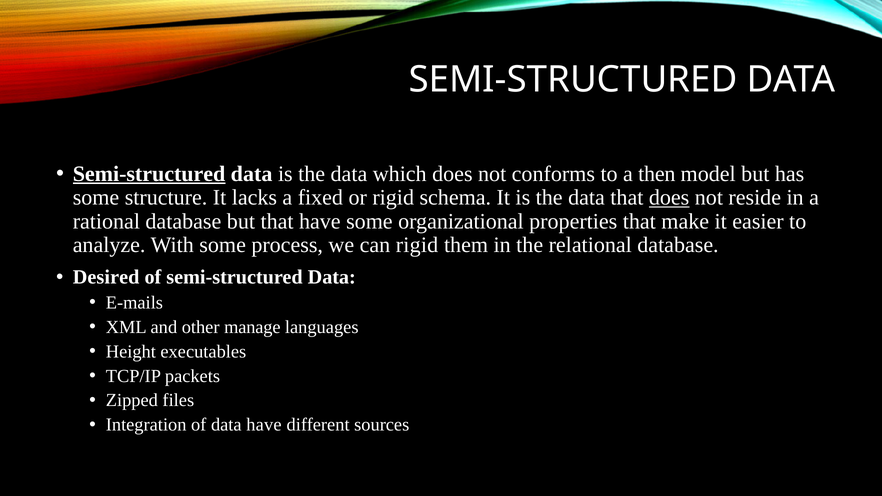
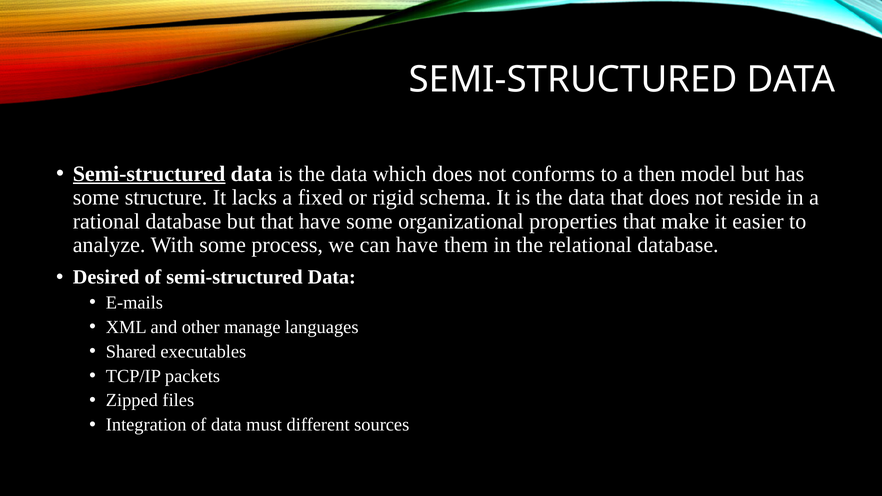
does at (669, 198) underline: present -> none
can rigid: rigid -> have
Height: Height -> Shared
data have: have -> must
